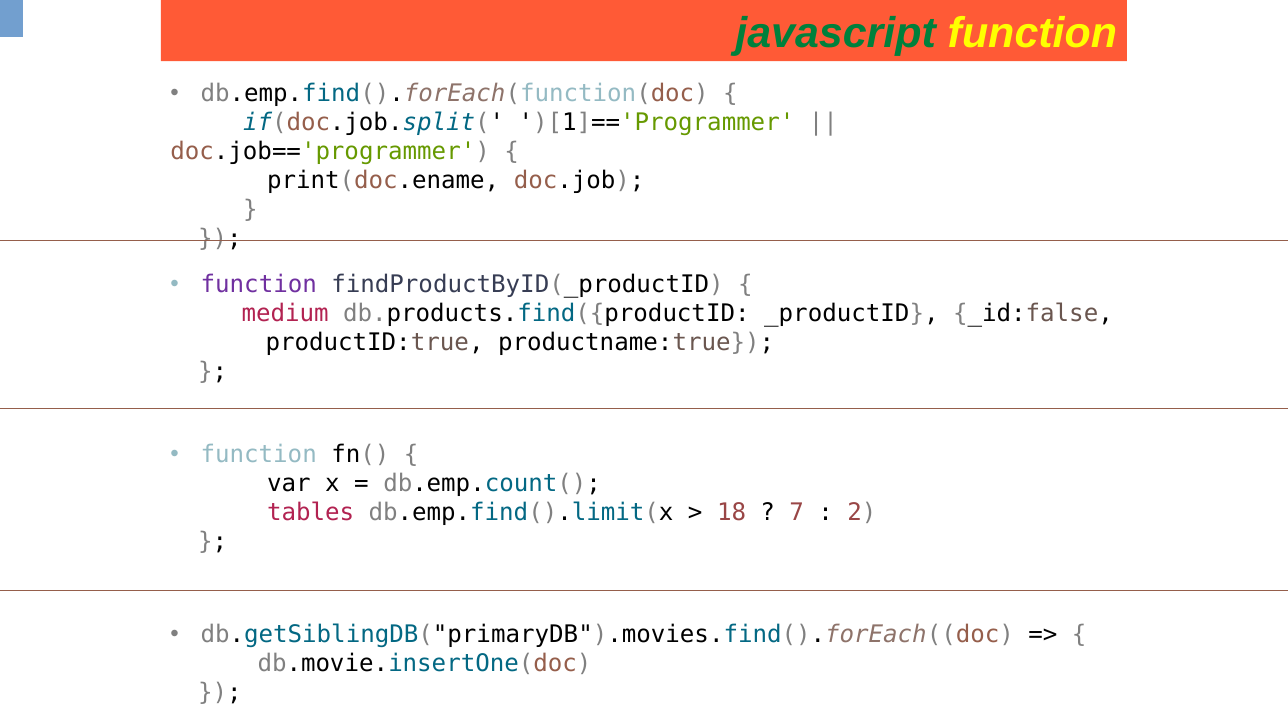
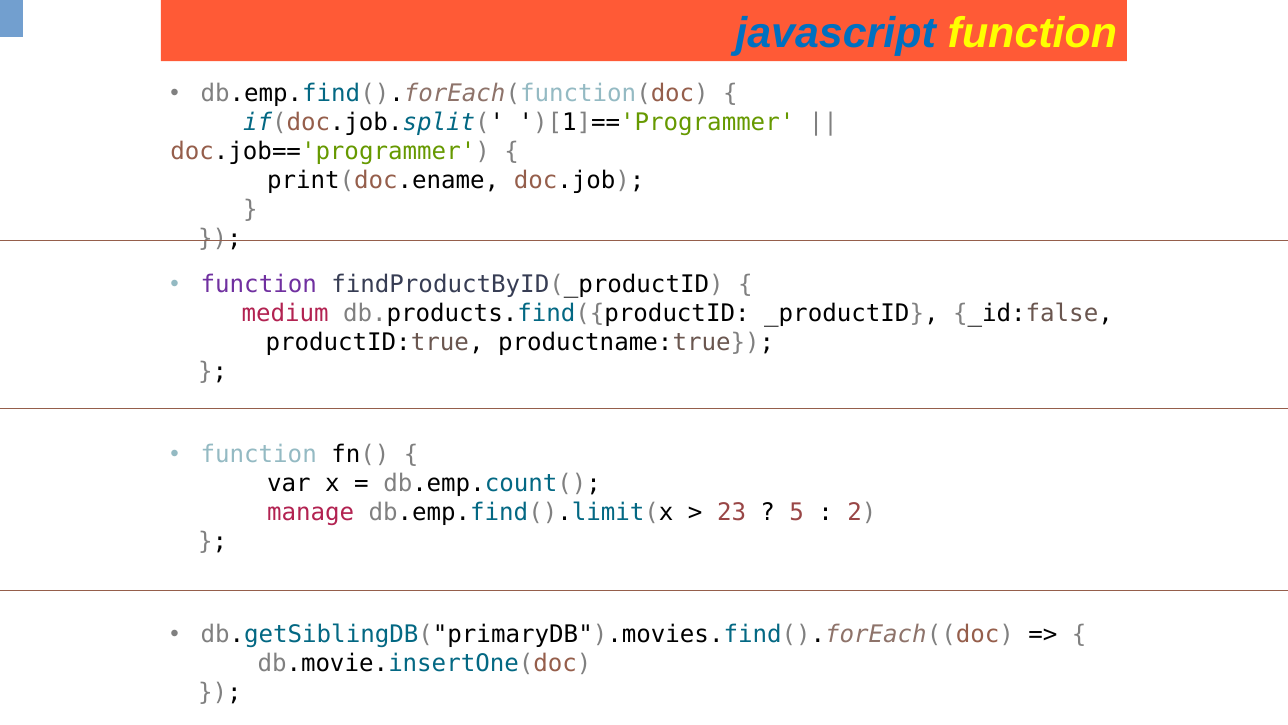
javascript colour: green -> blue
tables: tables -> manage
18: 18 -> 23
7: 7 -> 5
